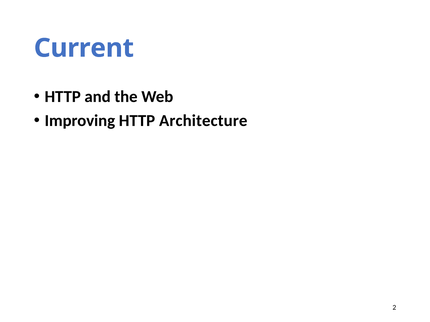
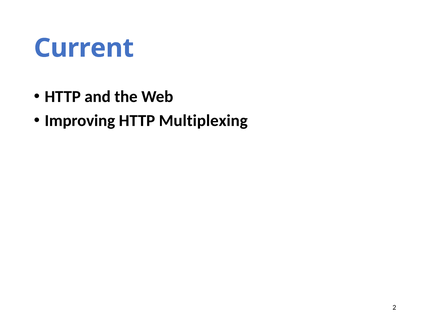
Architecture: Architecture -> Multiplexing
